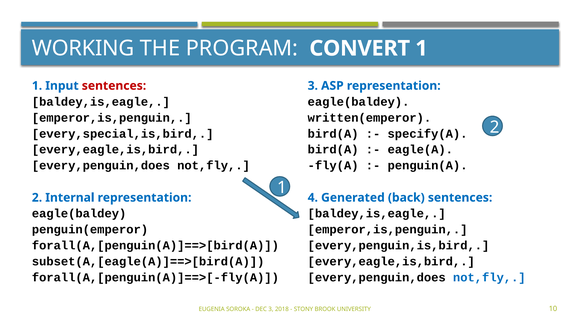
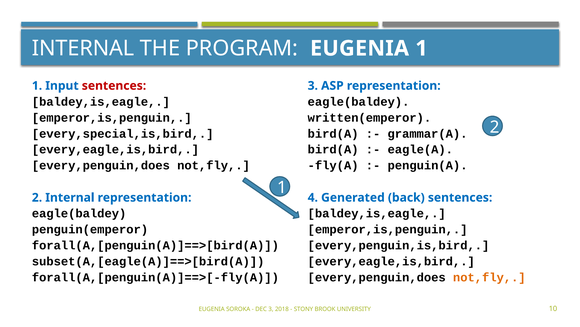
WORKING at (83, 48): WORKING -> INTERNAL
PROGRAM CONVERT: CONVERT -> EUGENIA
specify(A: specify(A -> grammar(A
not,fly at (489, 277) colour: blue -> orange
